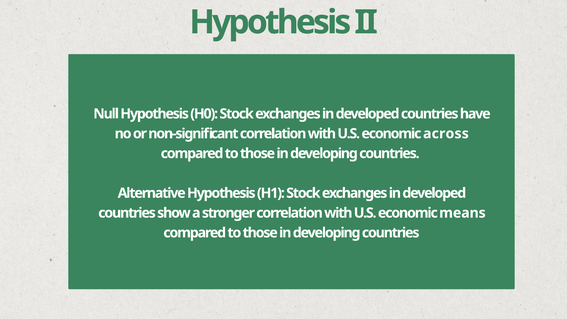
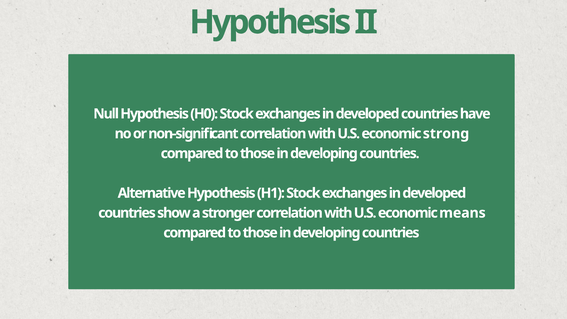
across: across -> strong
